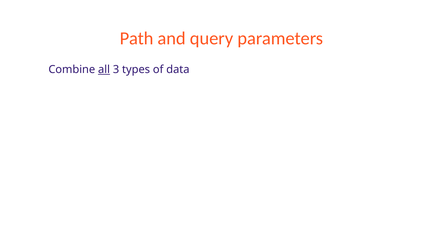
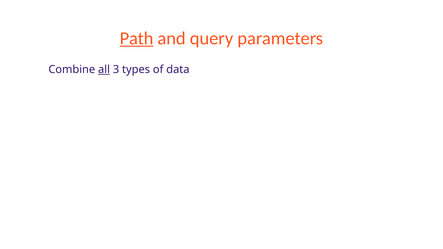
Path underline: none -> present
